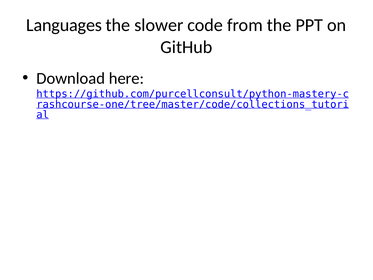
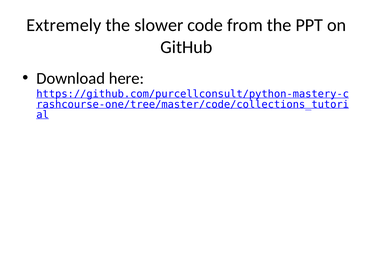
Languages: Languages -> Extremely
